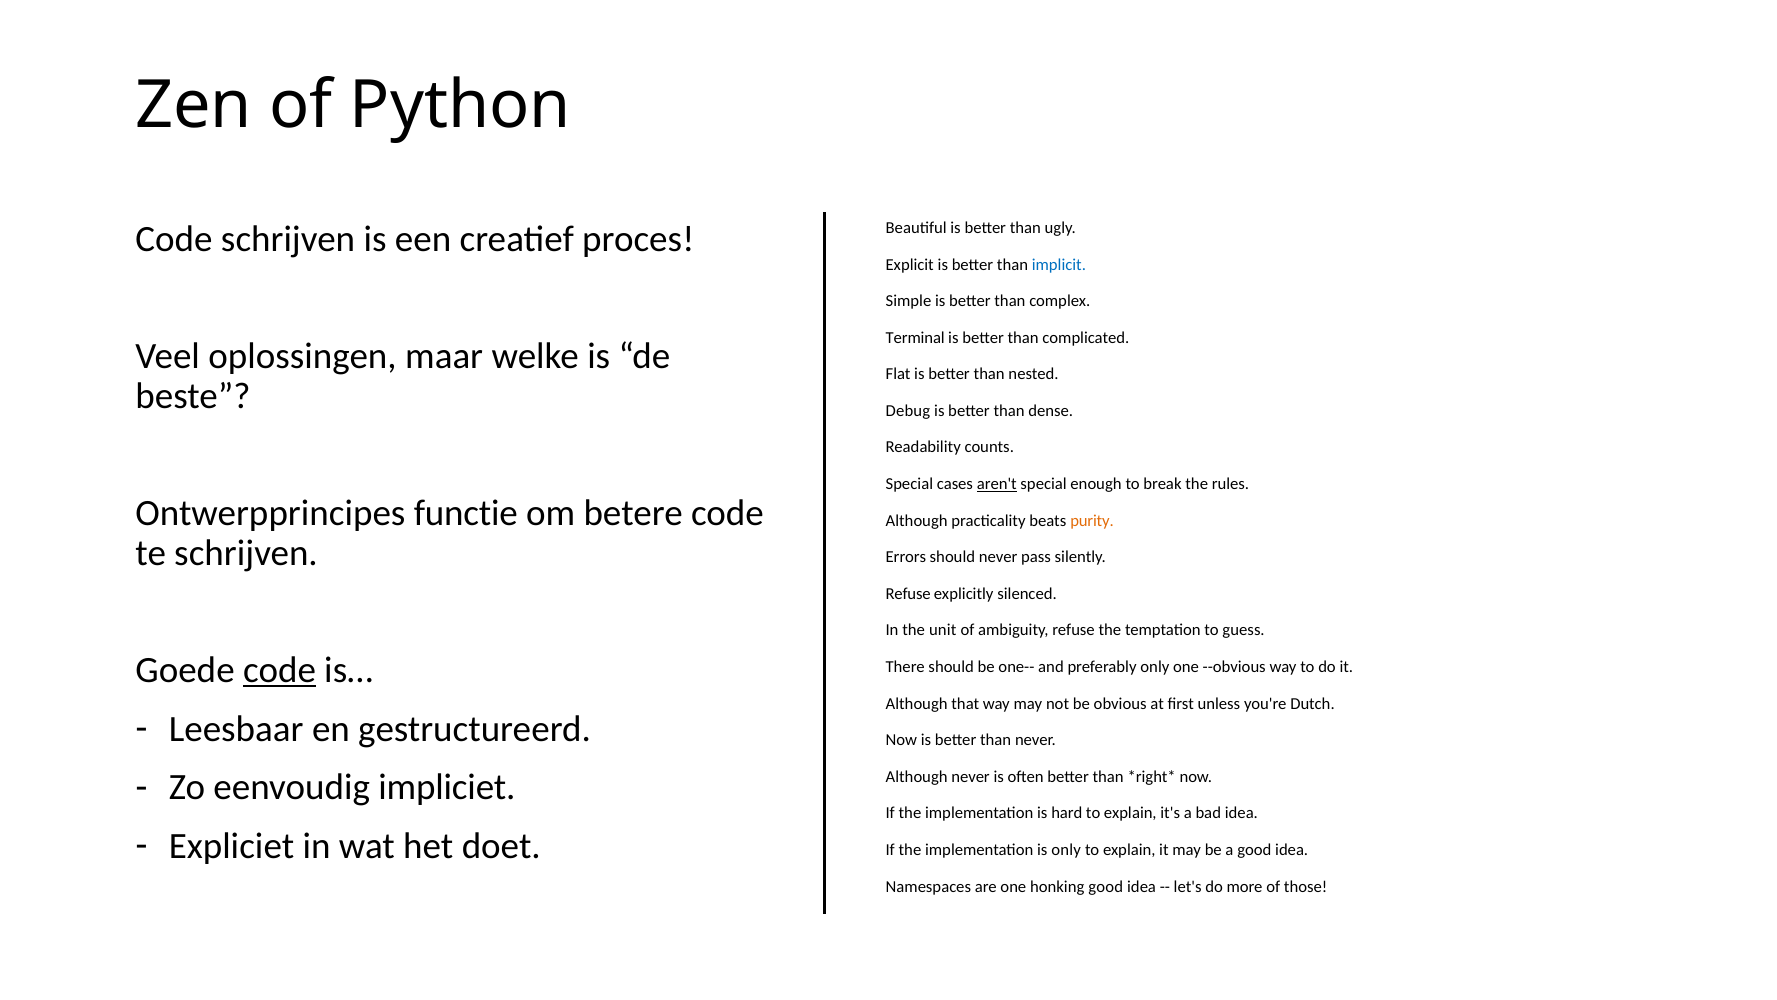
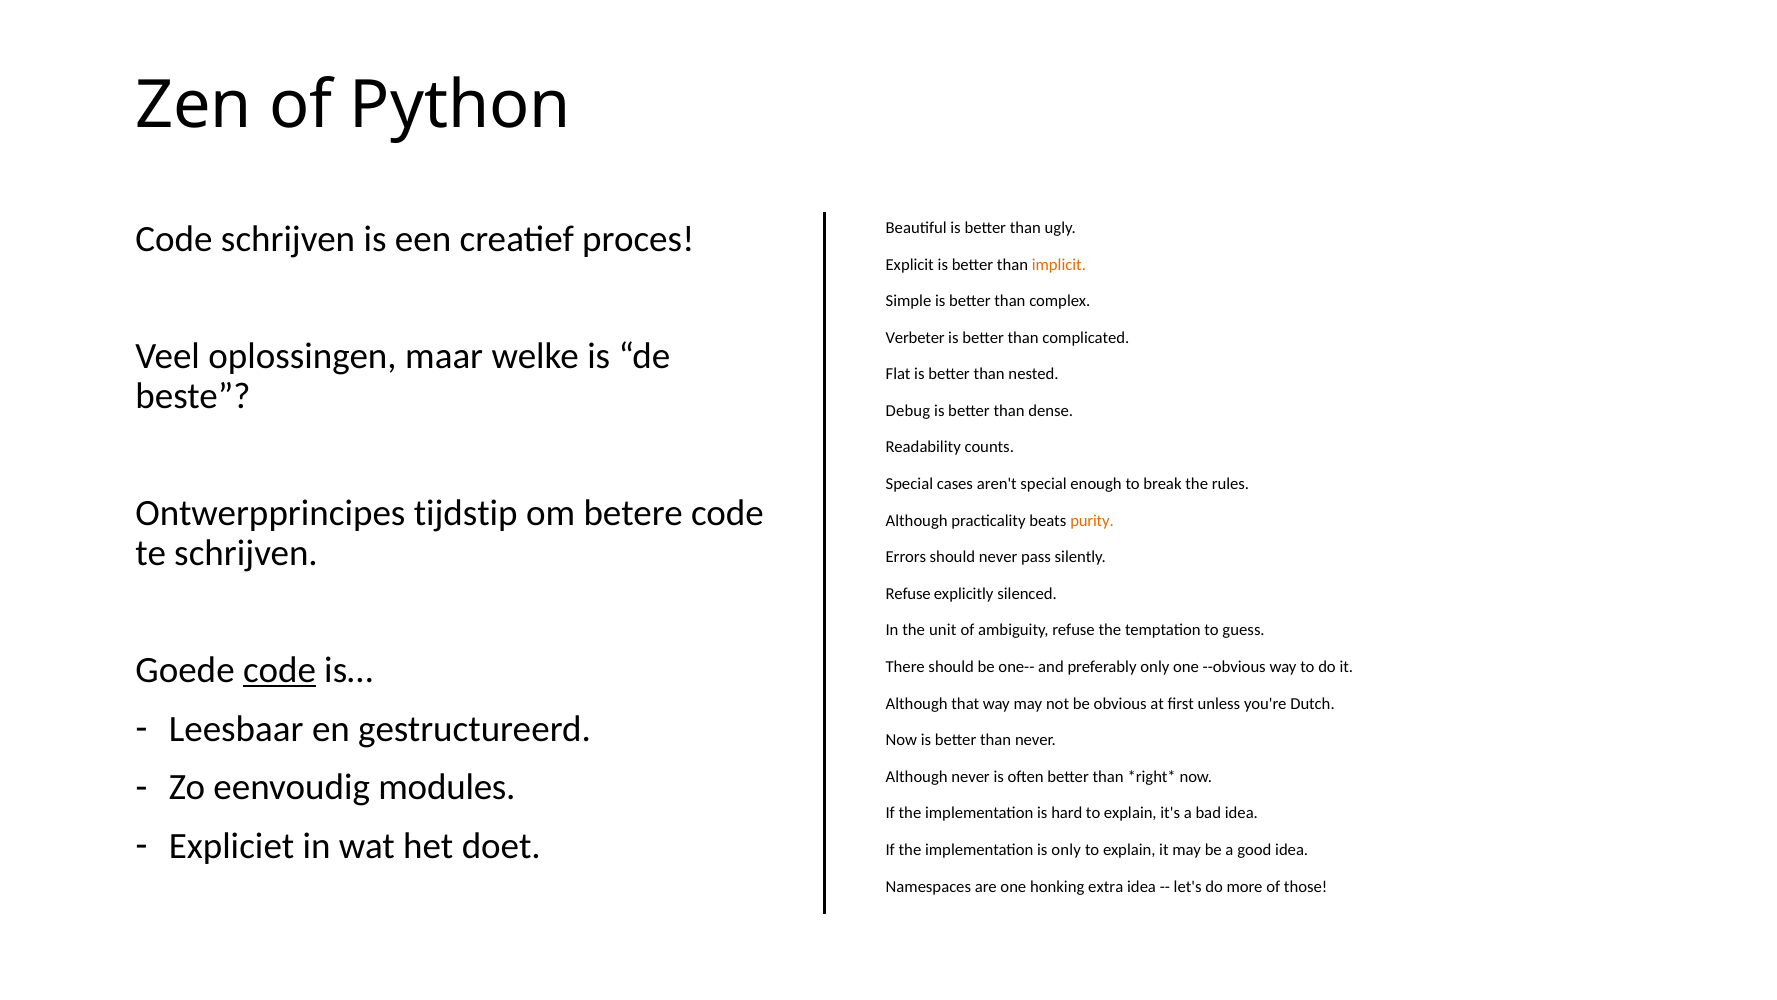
implicit colour: blue -> orange
Terminal: Terminal -> Verbeter
aren't underline: present -> none
functie: functie -> tijdstip
impliciet: impliciet -> modules
honking good: good -> extra
